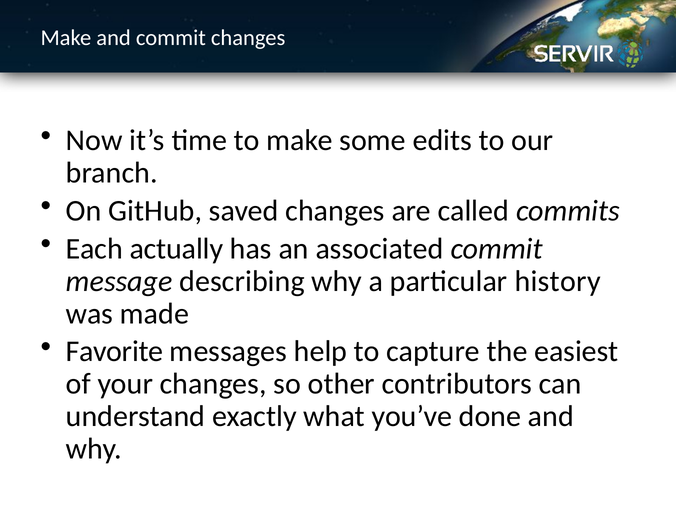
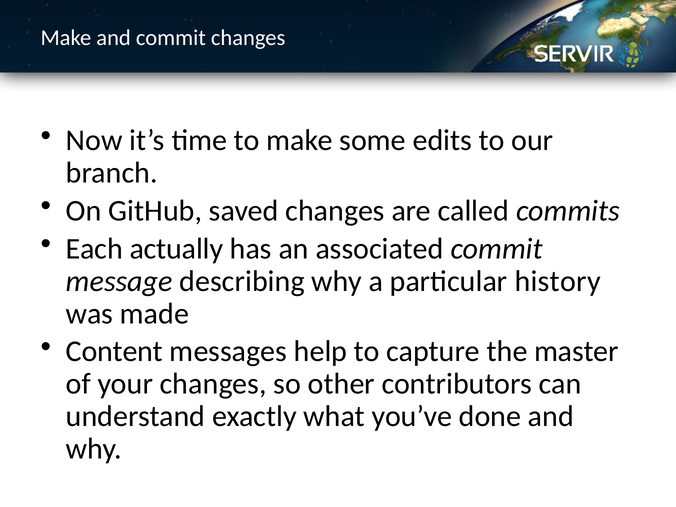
Favorite: Favorite -> Content
easiest: easiest -> master
